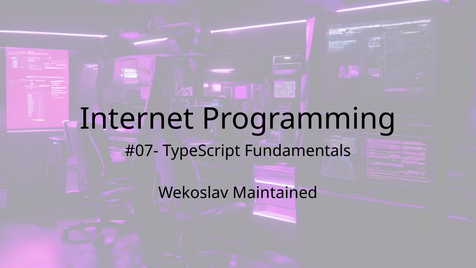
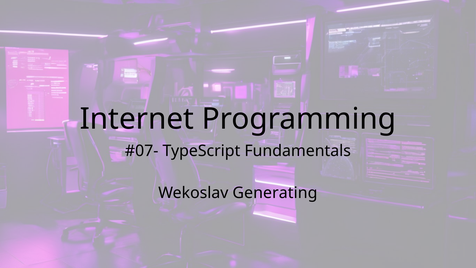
Maintained: Maintained -> Generating
